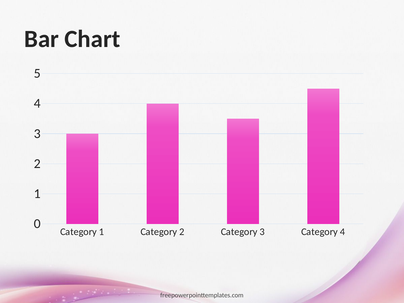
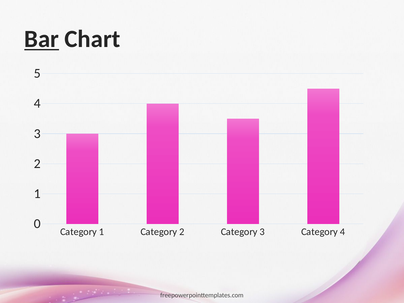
Bar underline: none -> present
